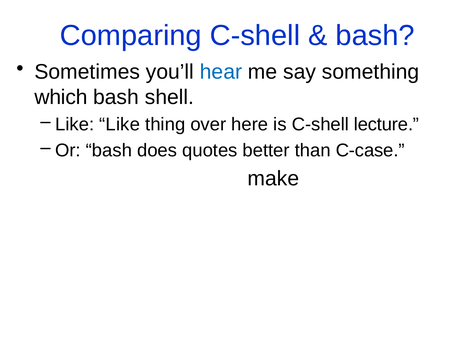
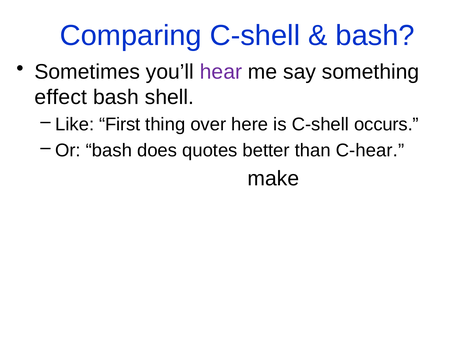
hear colour: blue -> purple
which: which -> effect
Like Like: Like -> First
lecture: lecture -> occurs
C-case: C-case -> C-hear
